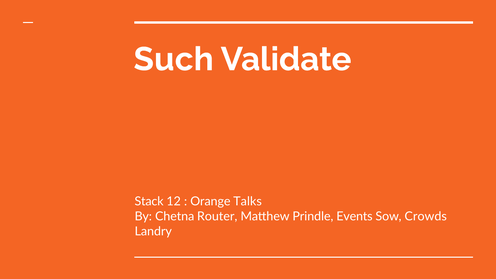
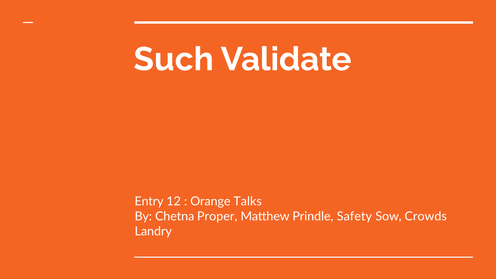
Stack: Stack -> Entry
Router: Router -> Proper
Events: Events -> Safety
